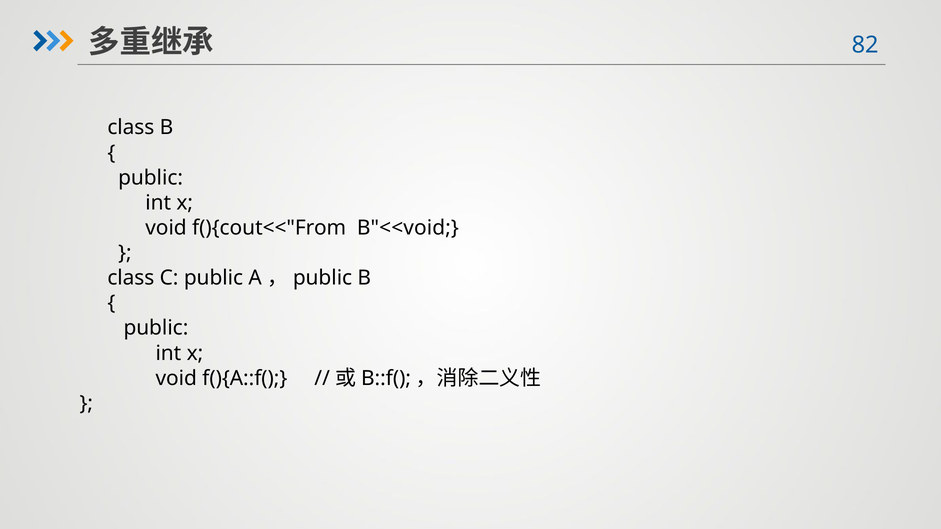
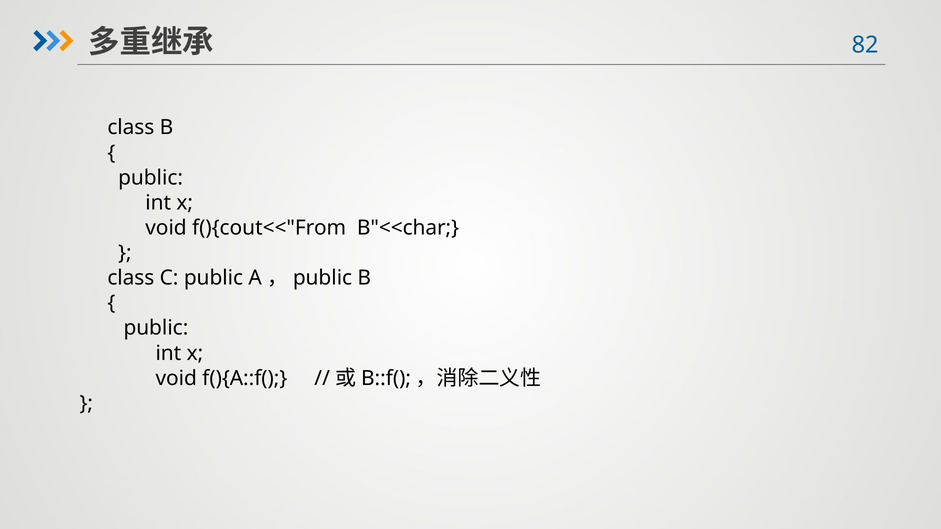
B"<<void: B"<<void -> B"<<char
